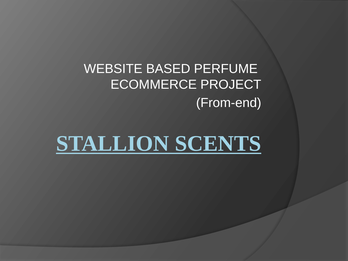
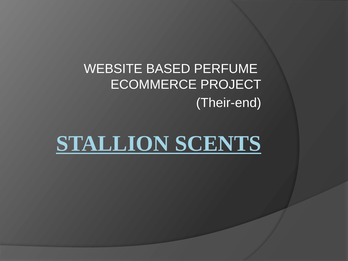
From-end: From-end -> Their-end
